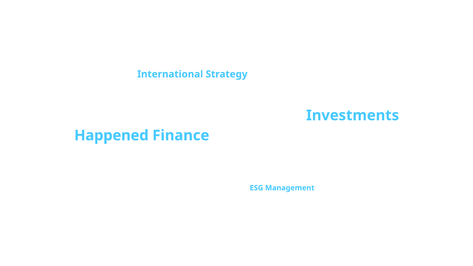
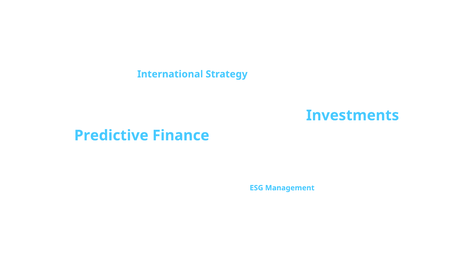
Happened: Happened -> Predictive
